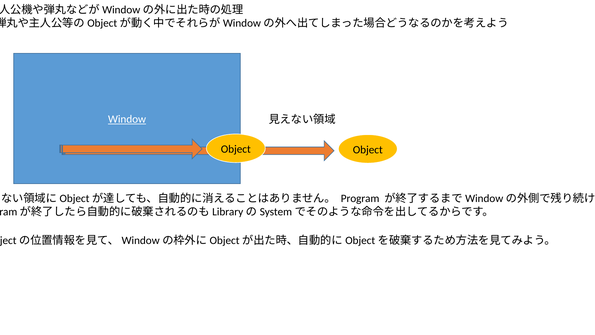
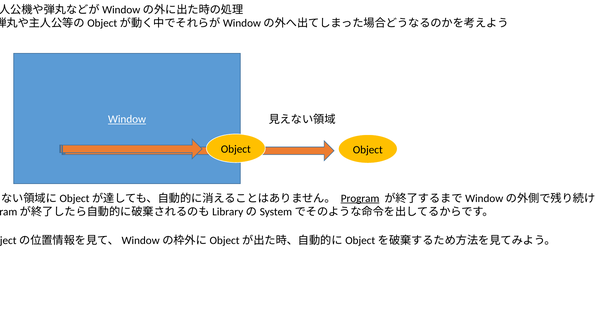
Program underline: none -> present
